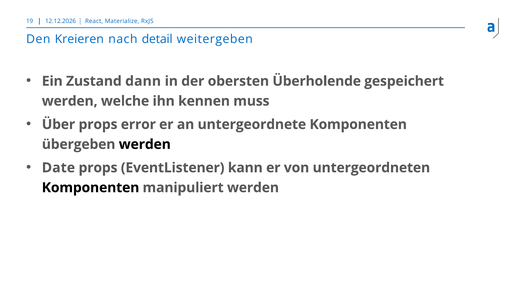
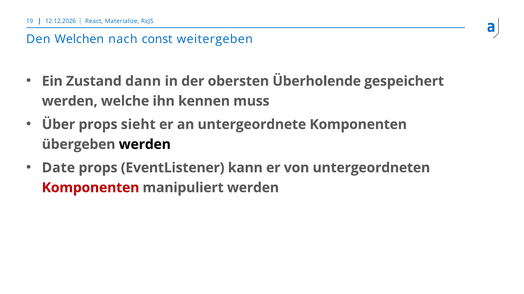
Kreieren: Kreieren -> Welchen
detail: detail -> const
error: error -> sieht
Komponenten at (91, 188) colour: black -> red
